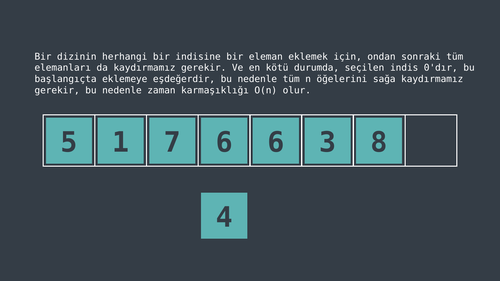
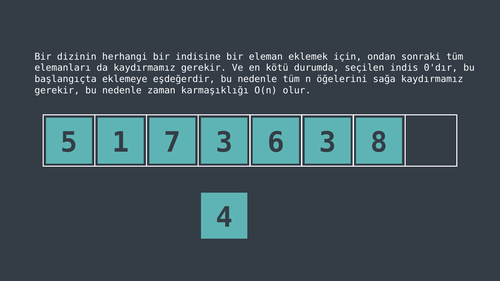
7 6: 6 -> 3
